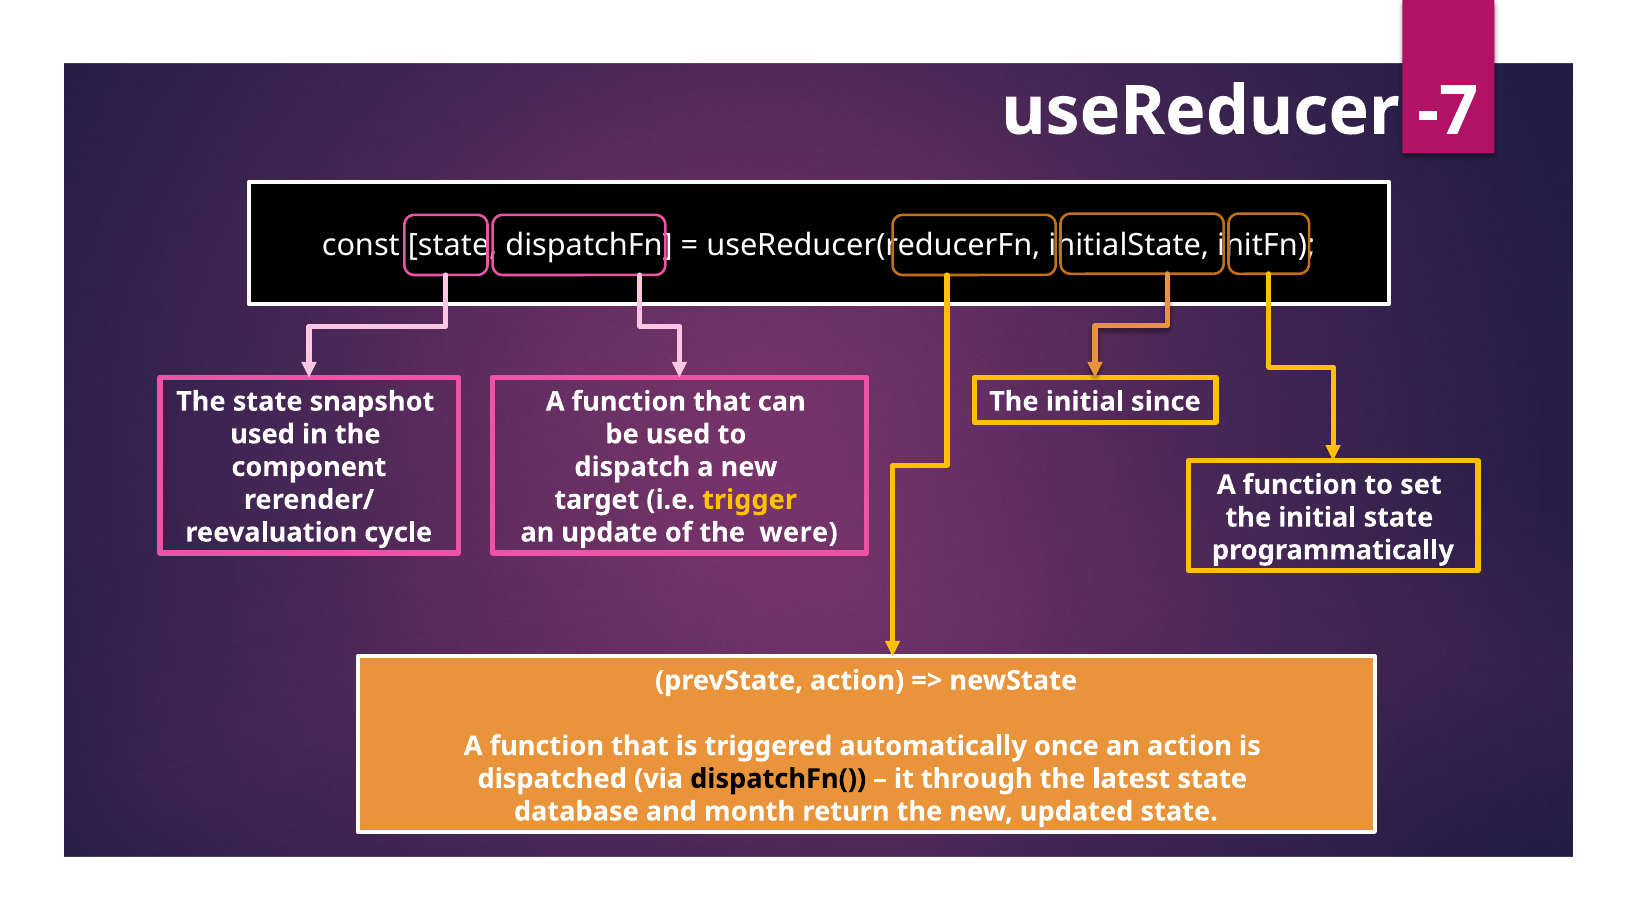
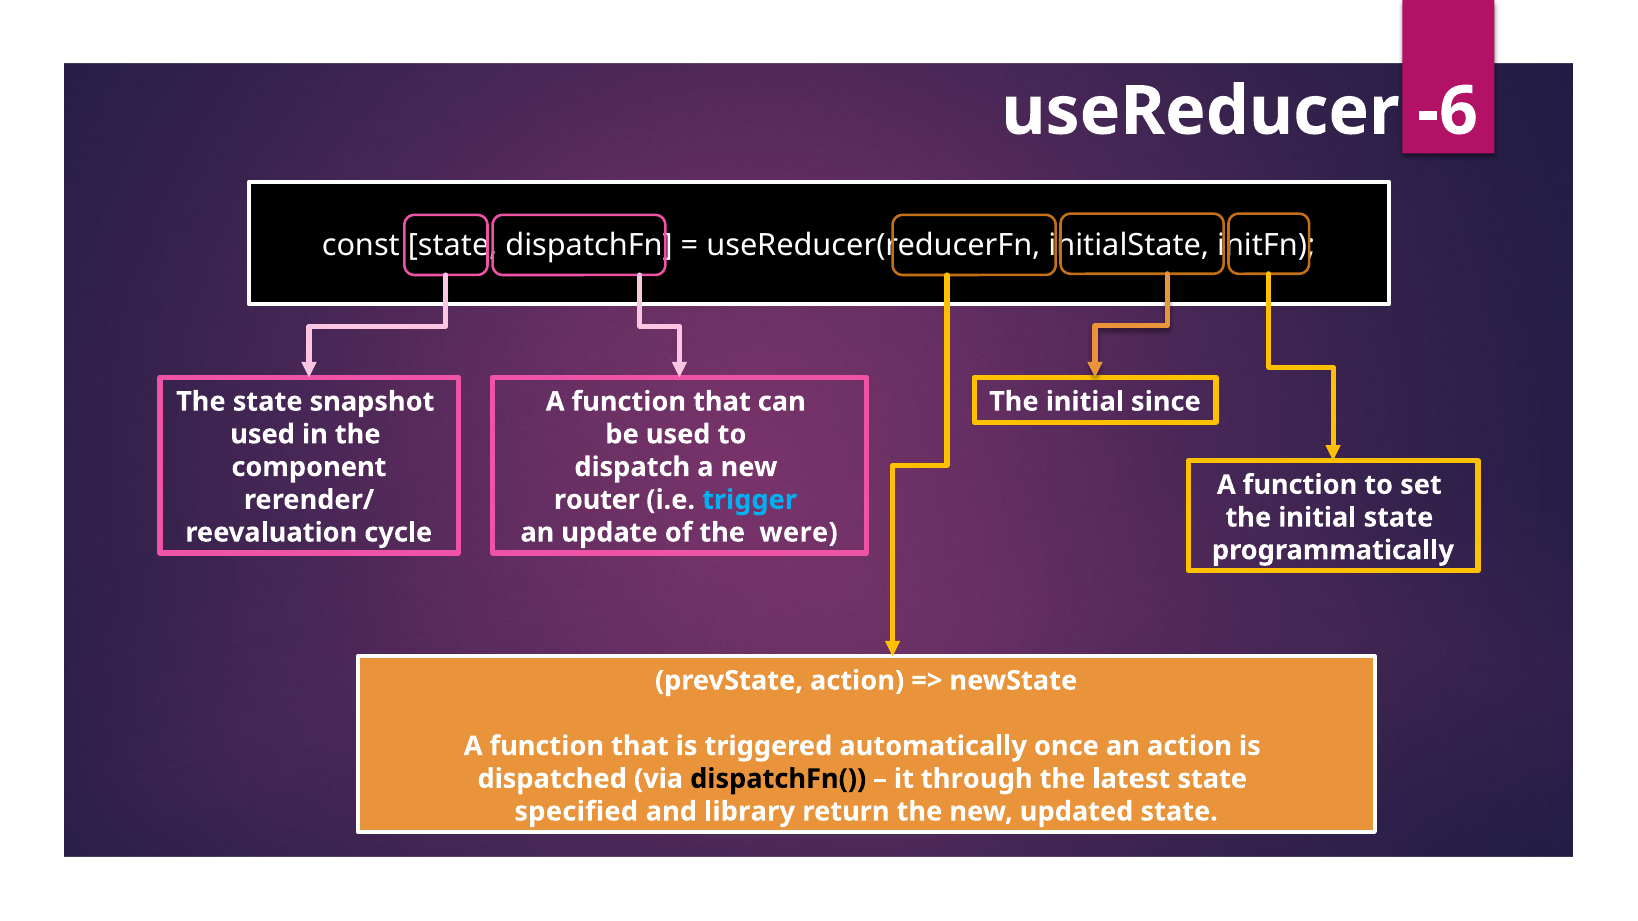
-7: -7 -> -6
target: target -> router
trigger colour: yellow -> light blue
database: database -> specified
month: month -> library
